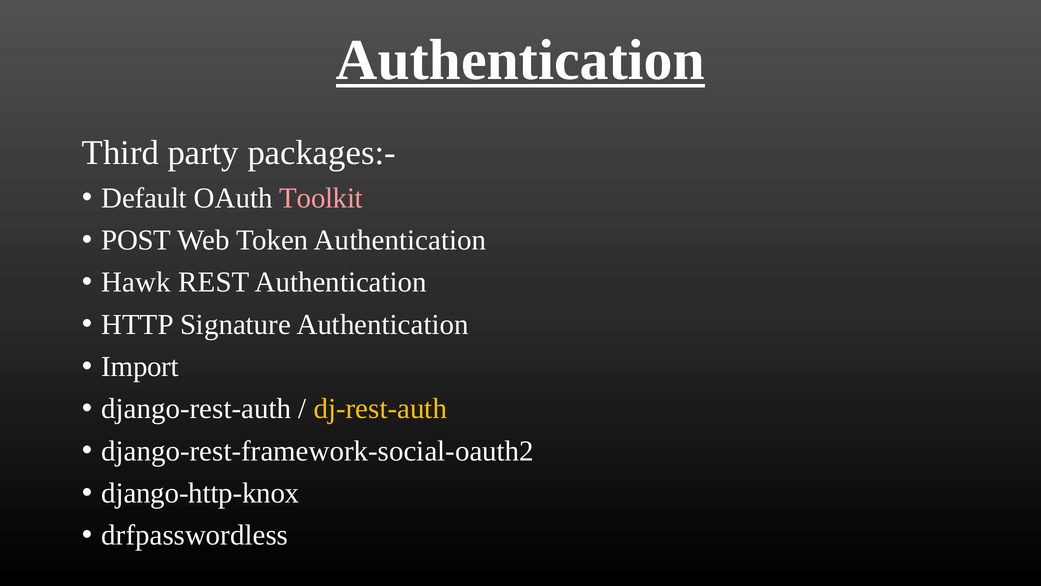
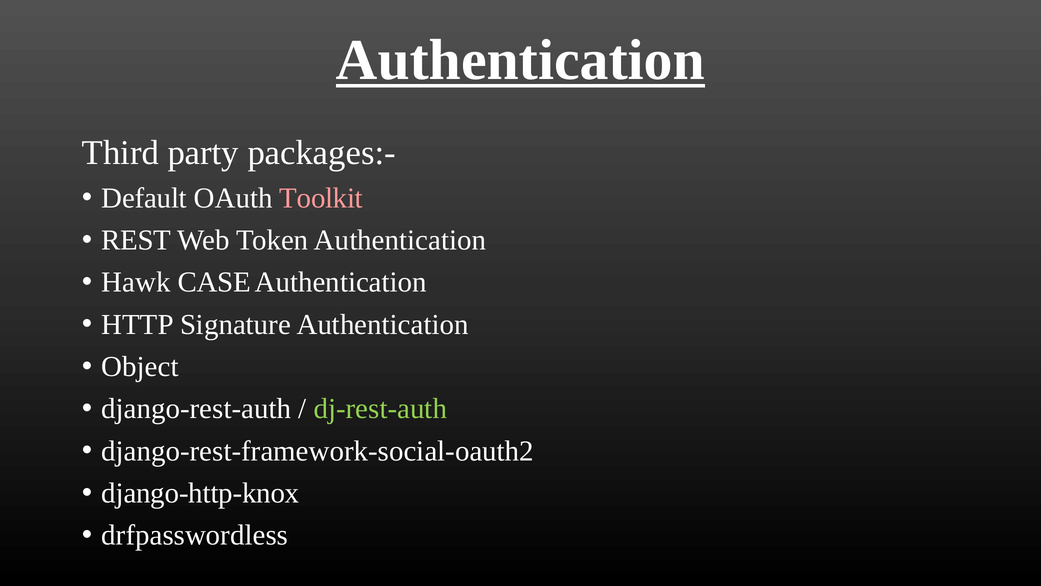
POST: POST -> REST
REST: REST -> CASE
Import: Import -> Object
dj-rest-auth colour: yellow -> light green
